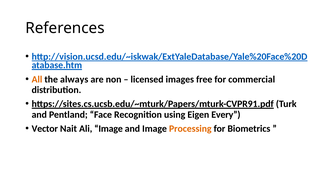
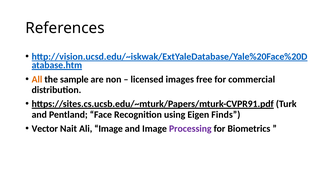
always: always -> sample
Every: Every -> Finds
Processing colour: orange -> purple
